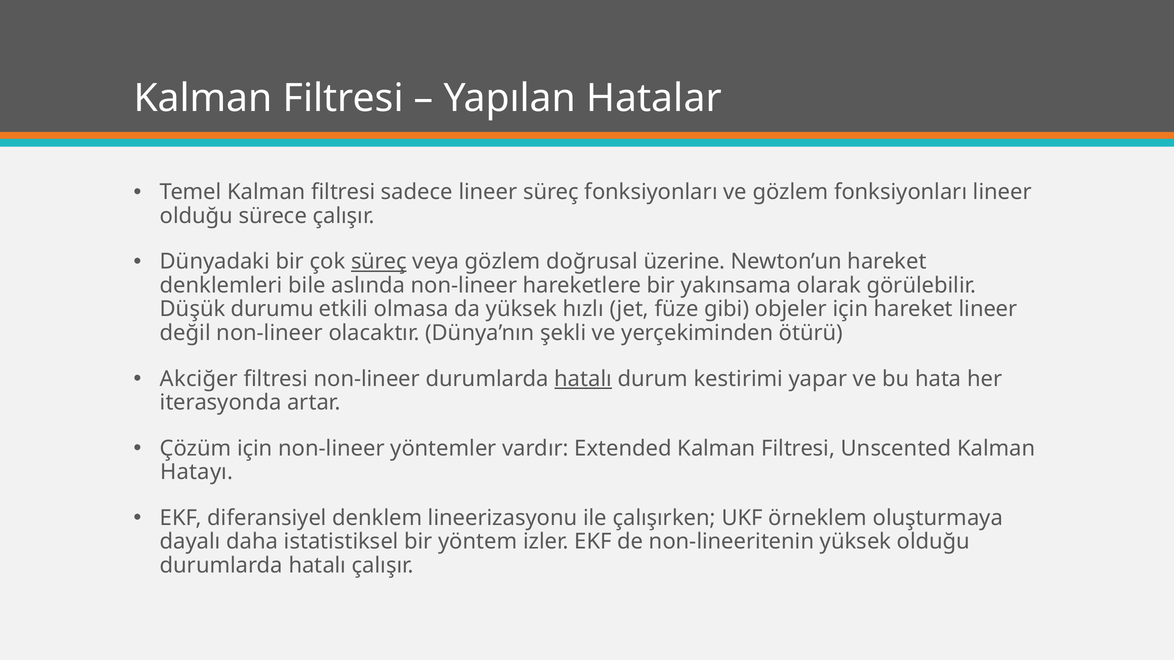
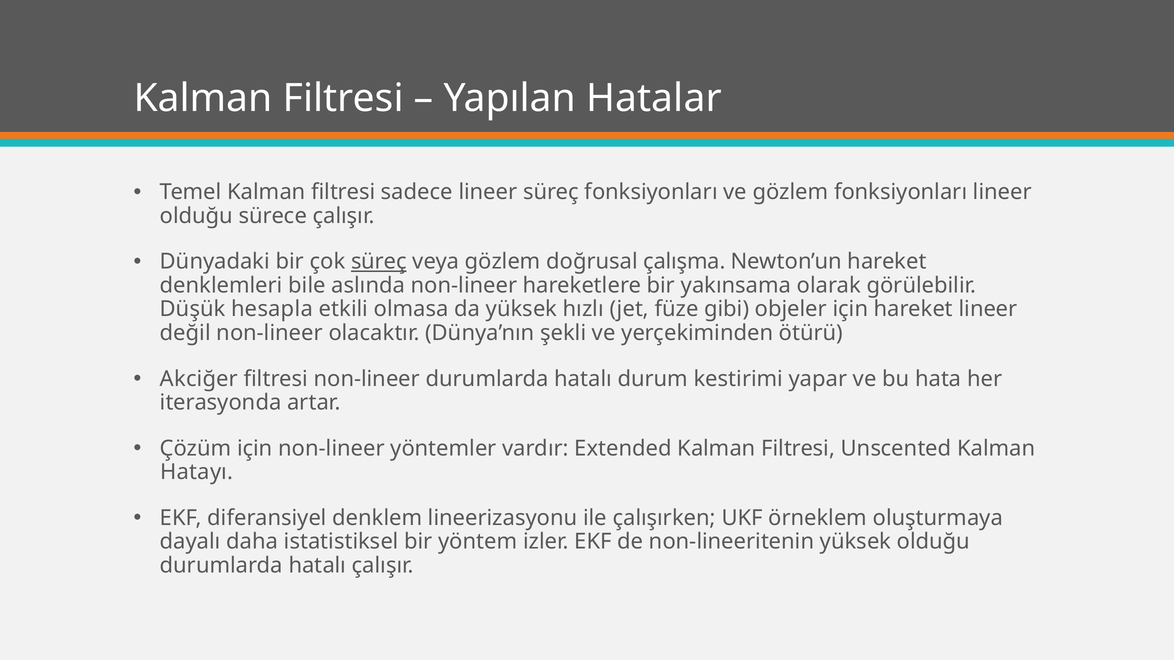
üzerine: üzerine -> çalışma
durumu: durumu -> hesapla
hatalı at (583, 379) underline: present -> none
